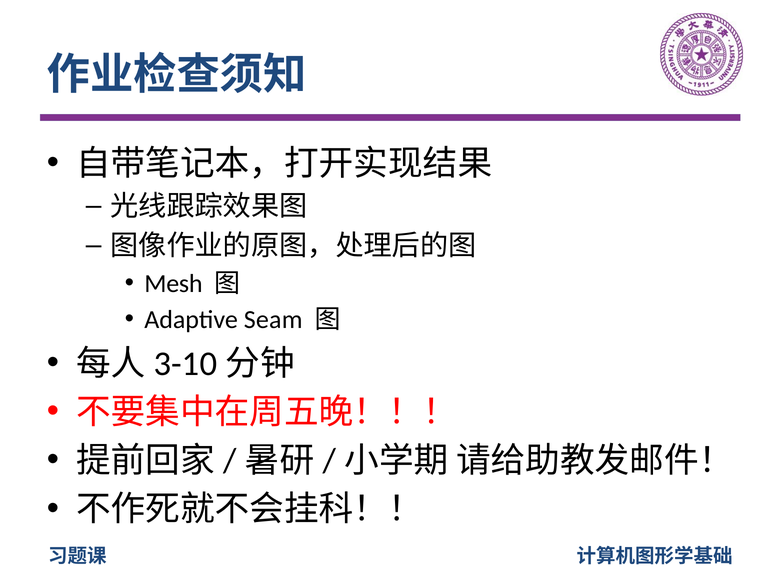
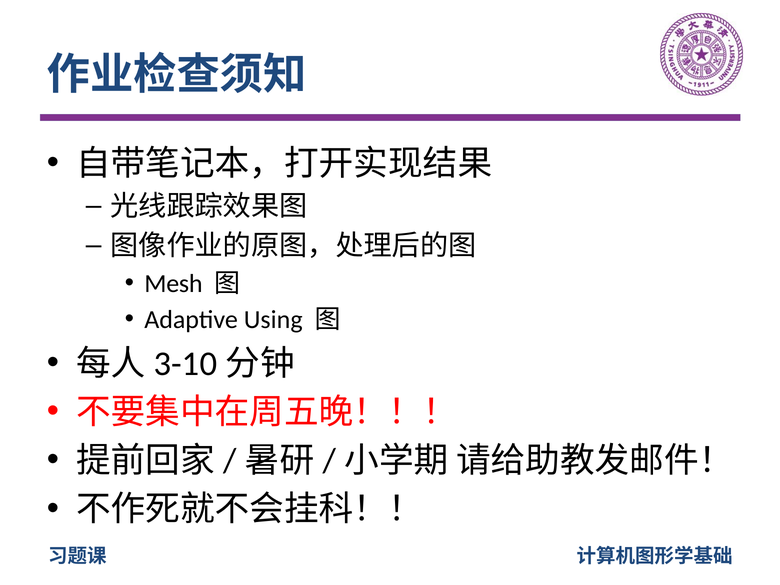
Seam: Seam -> Using
